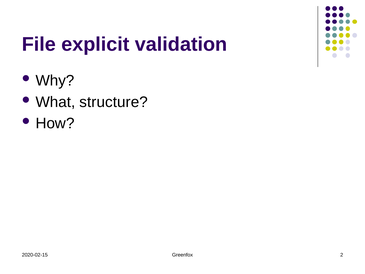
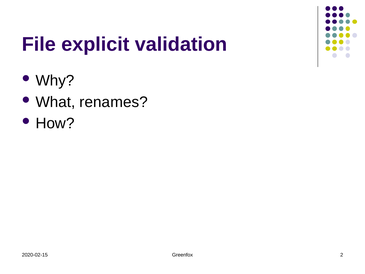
structure: structure -> renames
